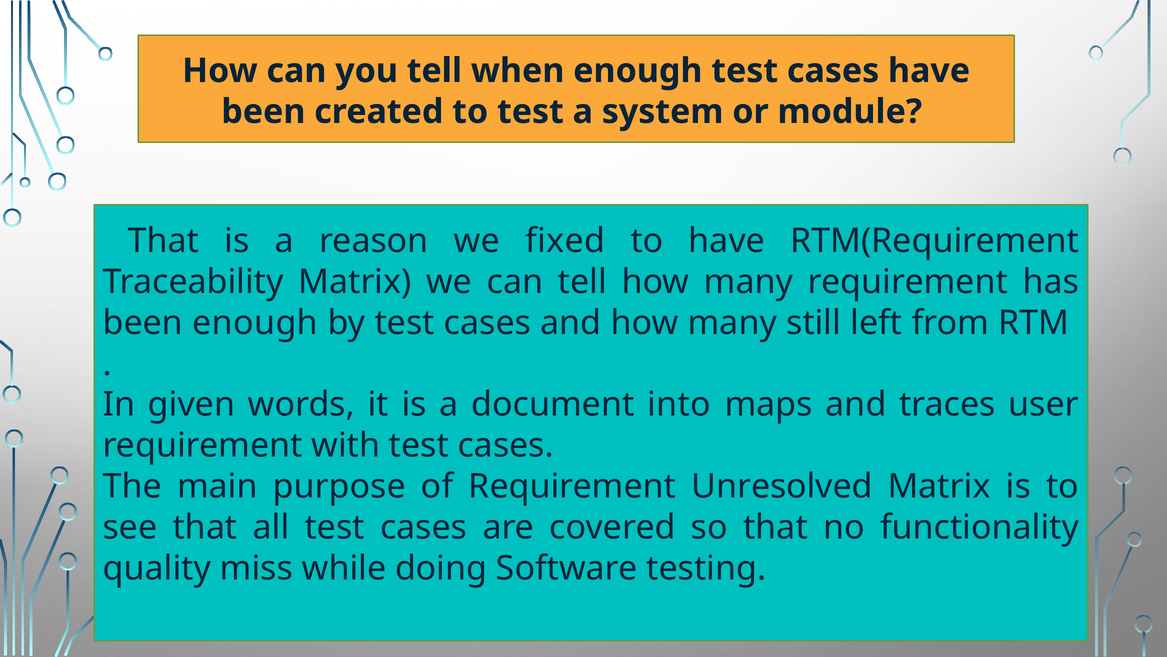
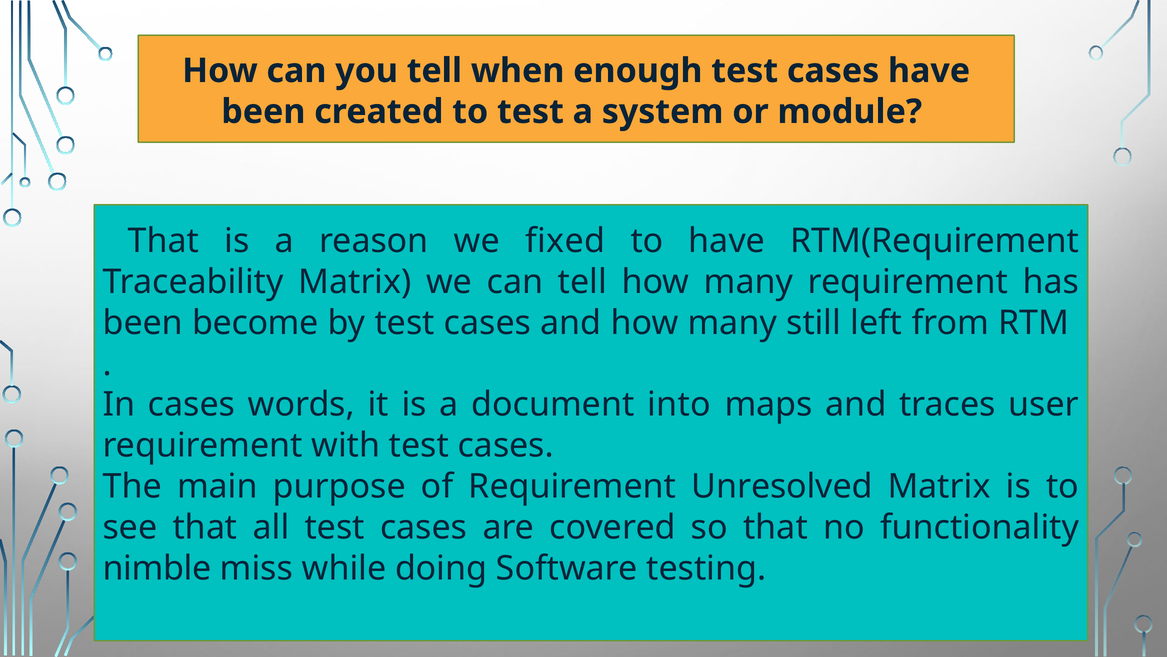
been enough: enough -> become
In given: given -> cases
quality: quality -> nimble
